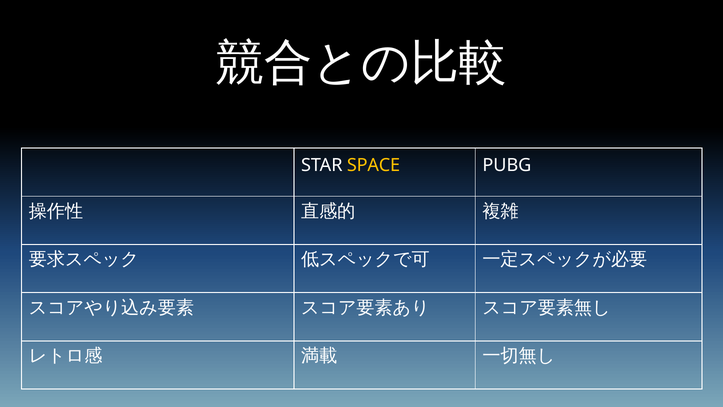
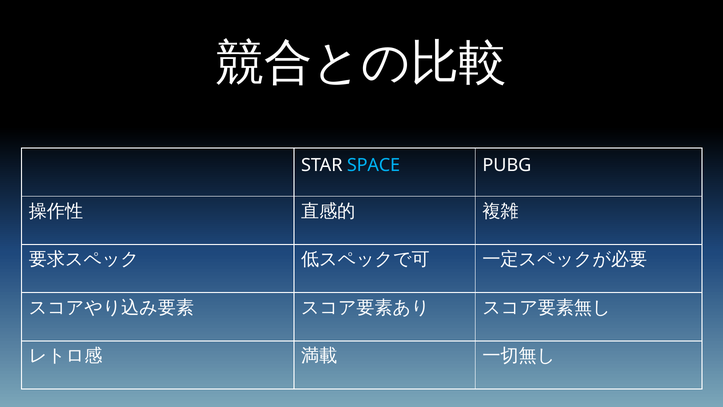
SPACE colour: yellow -> light blue
